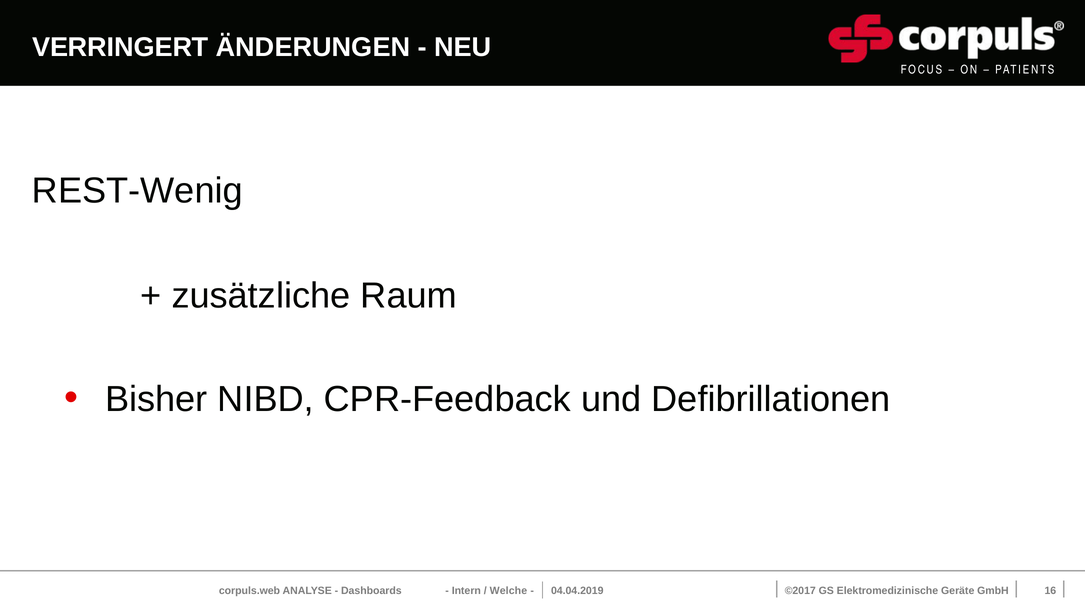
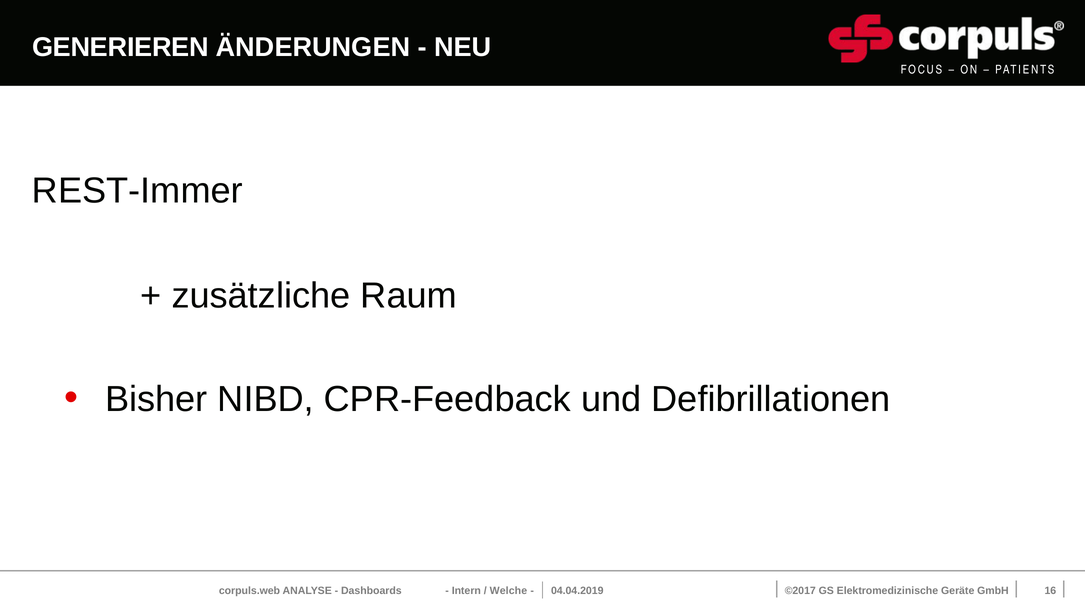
VERRINGERT: VERRINGERT -> GENERIEREN
REST-Wenig: REST-Wenig -> REST-Immer
